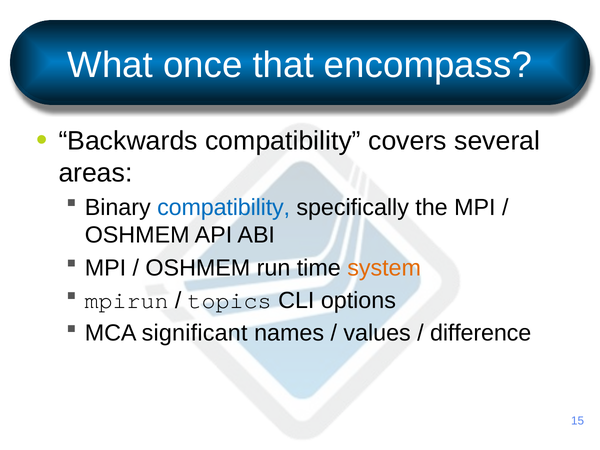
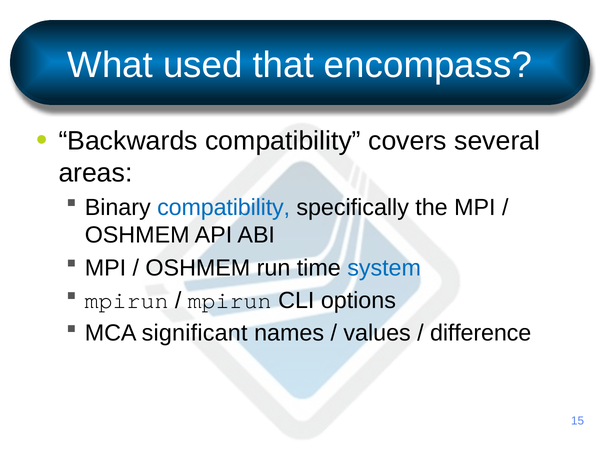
once: once -> used
system colour: orange -> blue
topics at (230, 301): topics -> mpirun
